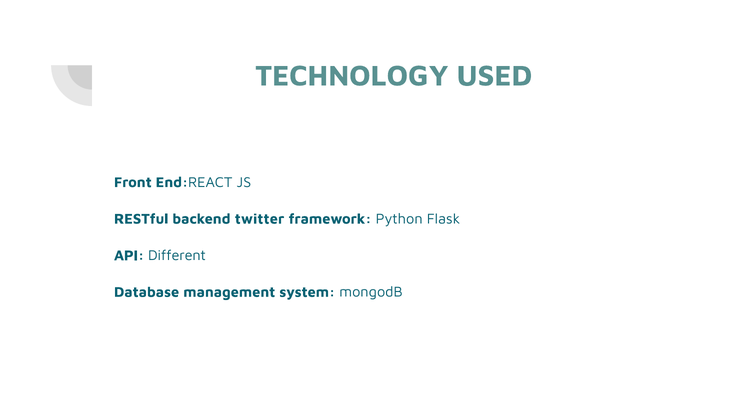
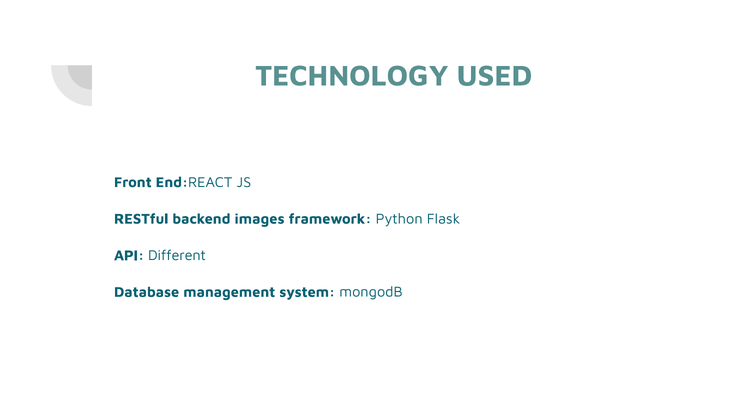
twitter: twitter -> images
